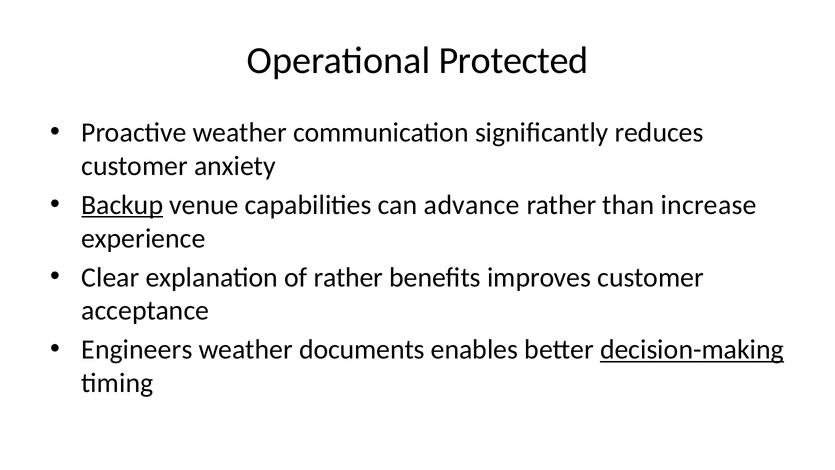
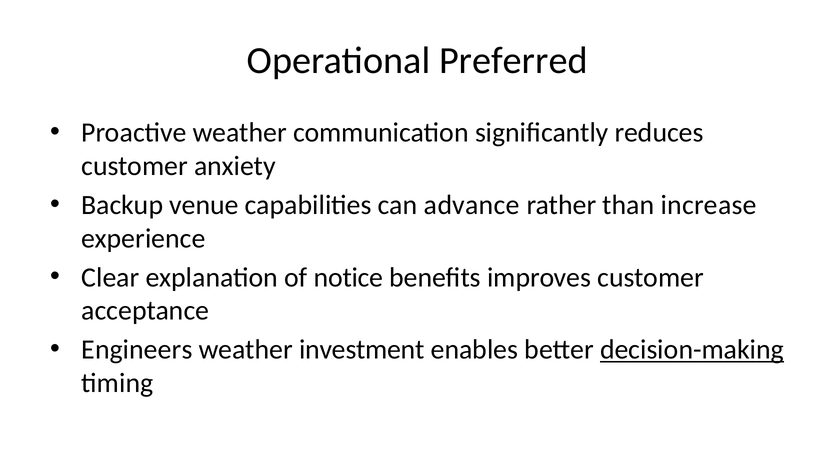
Protected: Protected -> Preferred
Backup underline: present -> none
of rather: rather -> notice
documents: documents -> investment
